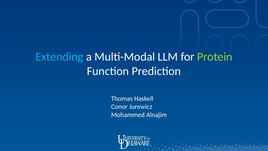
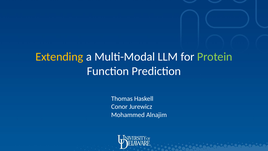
Extending colour: light blue -> yellow
